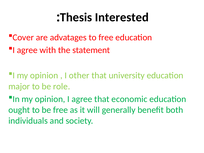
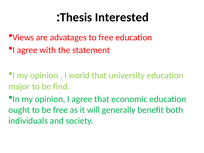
Cover: Cover -> Views
other: other -> world
role: role -> find
